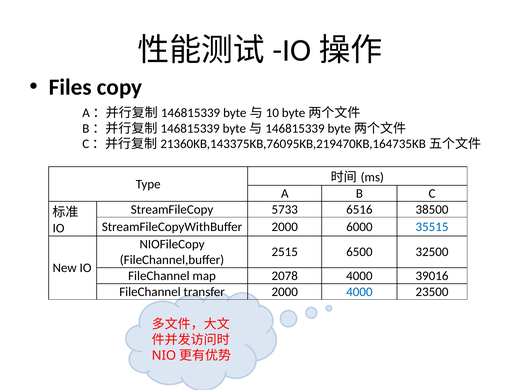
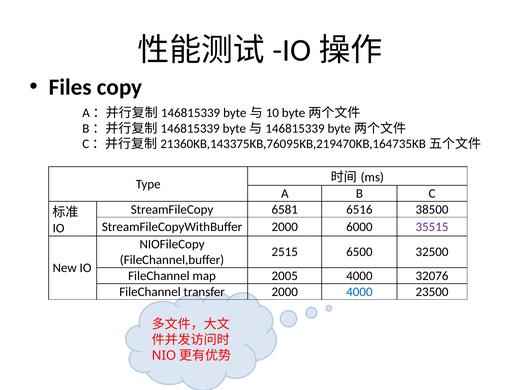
5733: 5733 -> 6581
35515 colour: blue -> purple
2078: 2078 -> 2005
39016: 39016 -> 32076
